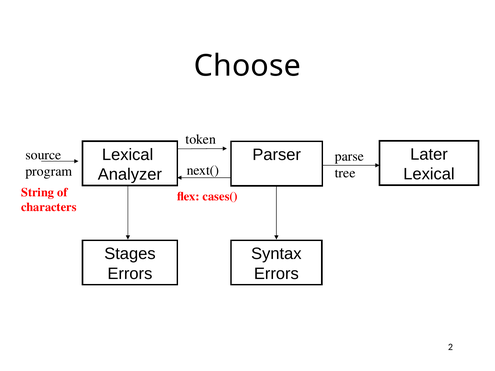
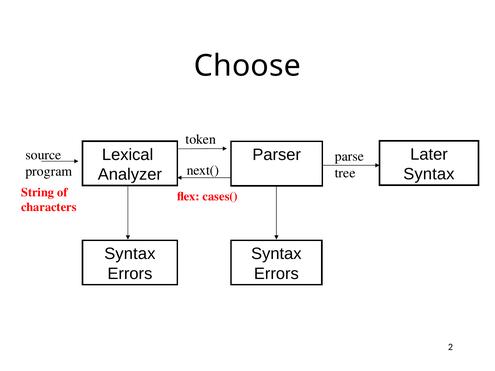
Lexical at (429, 174): Lexical -> Syntax
Stages at (130, 254): Stages -> Syntax
